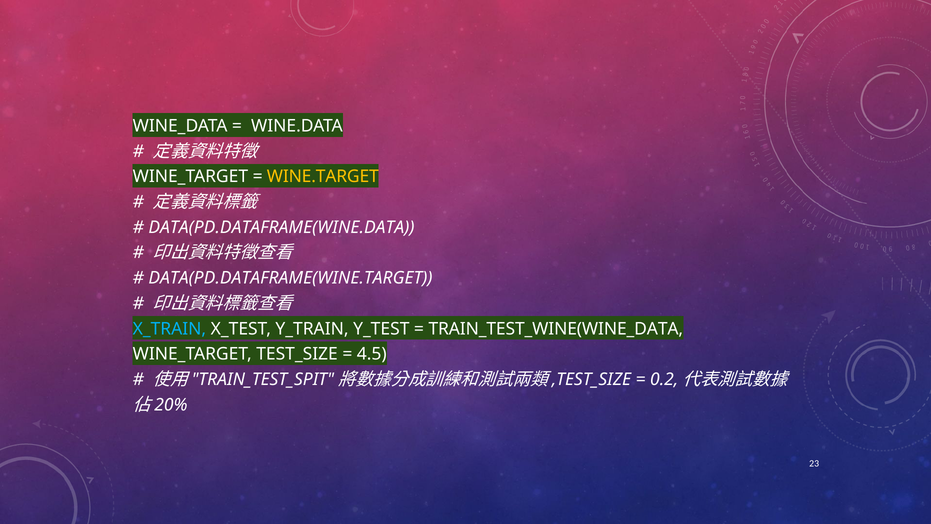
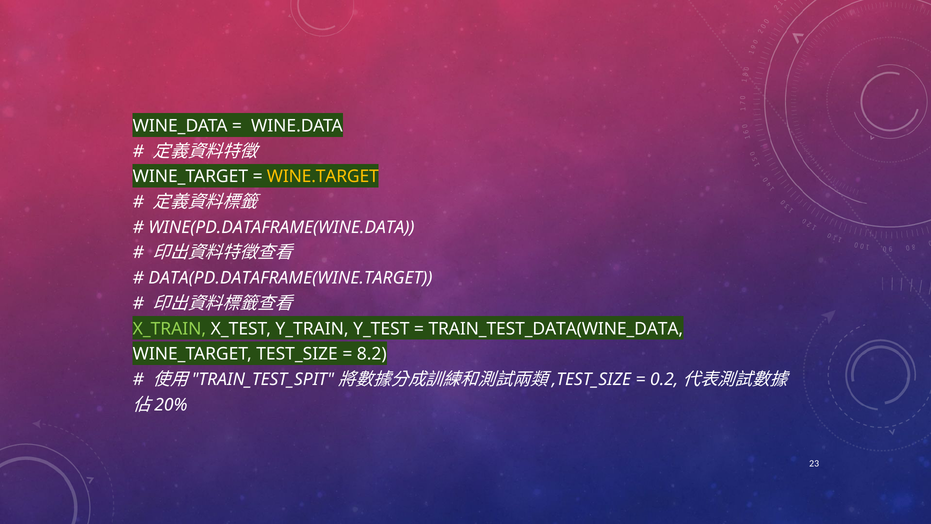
DATA(PD.DATAFRAME(WINE.DATA: DATA(PD.DATAFRAME(WINE.DATA -> WINE(PD.DATAFRAME(WINE.DATA
X_TRAIN colour: light blue -> light green
TRAIN_TEST_WINE(WINE_DATA: TRAIN_TEST_WINE(WINE_DATA -> TRAIN_TEST_DATA(WINE_DATA
4.5: 4.5 -> 8.2
